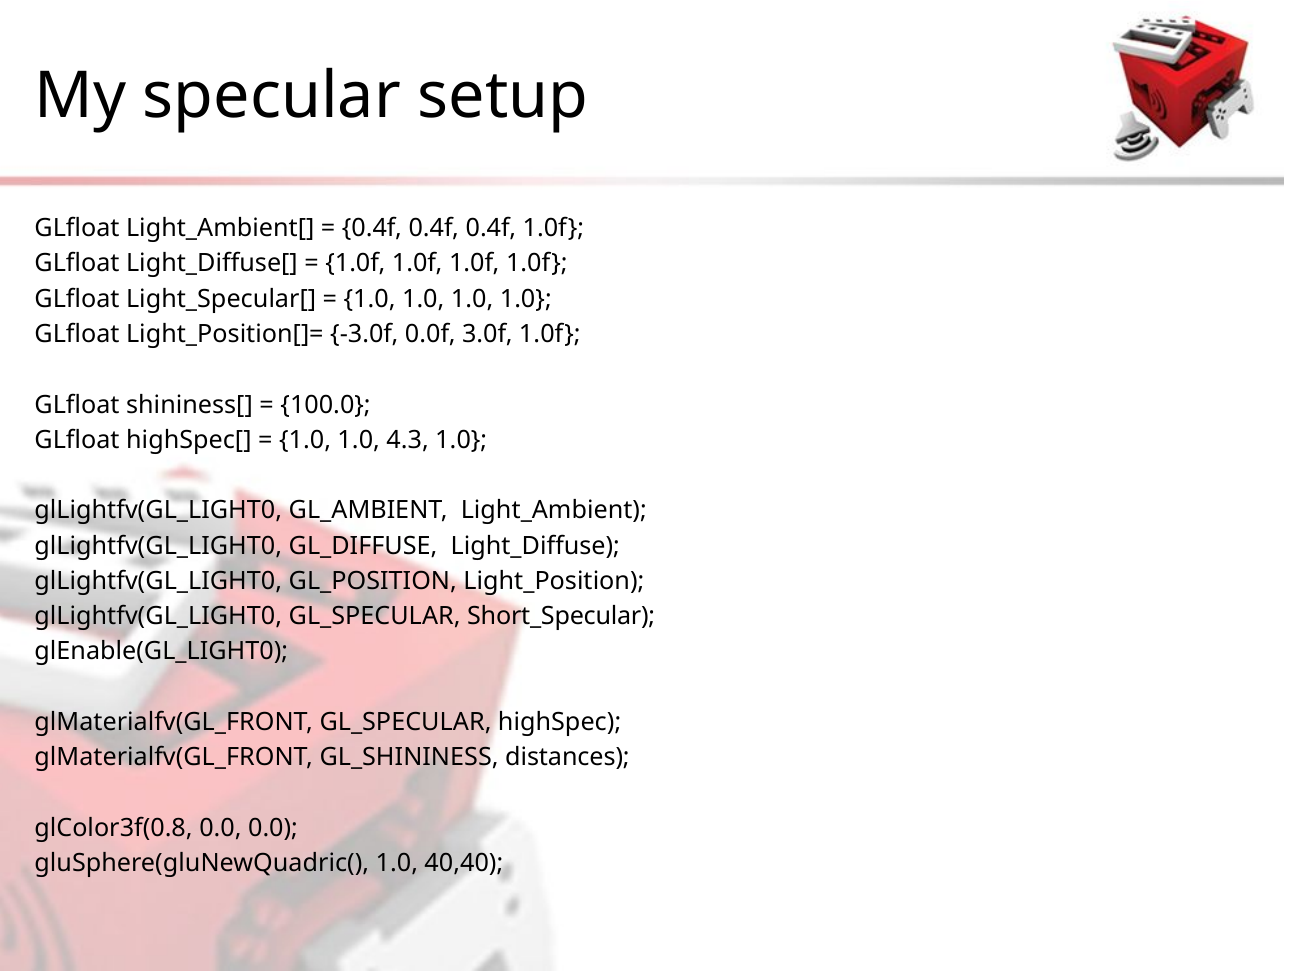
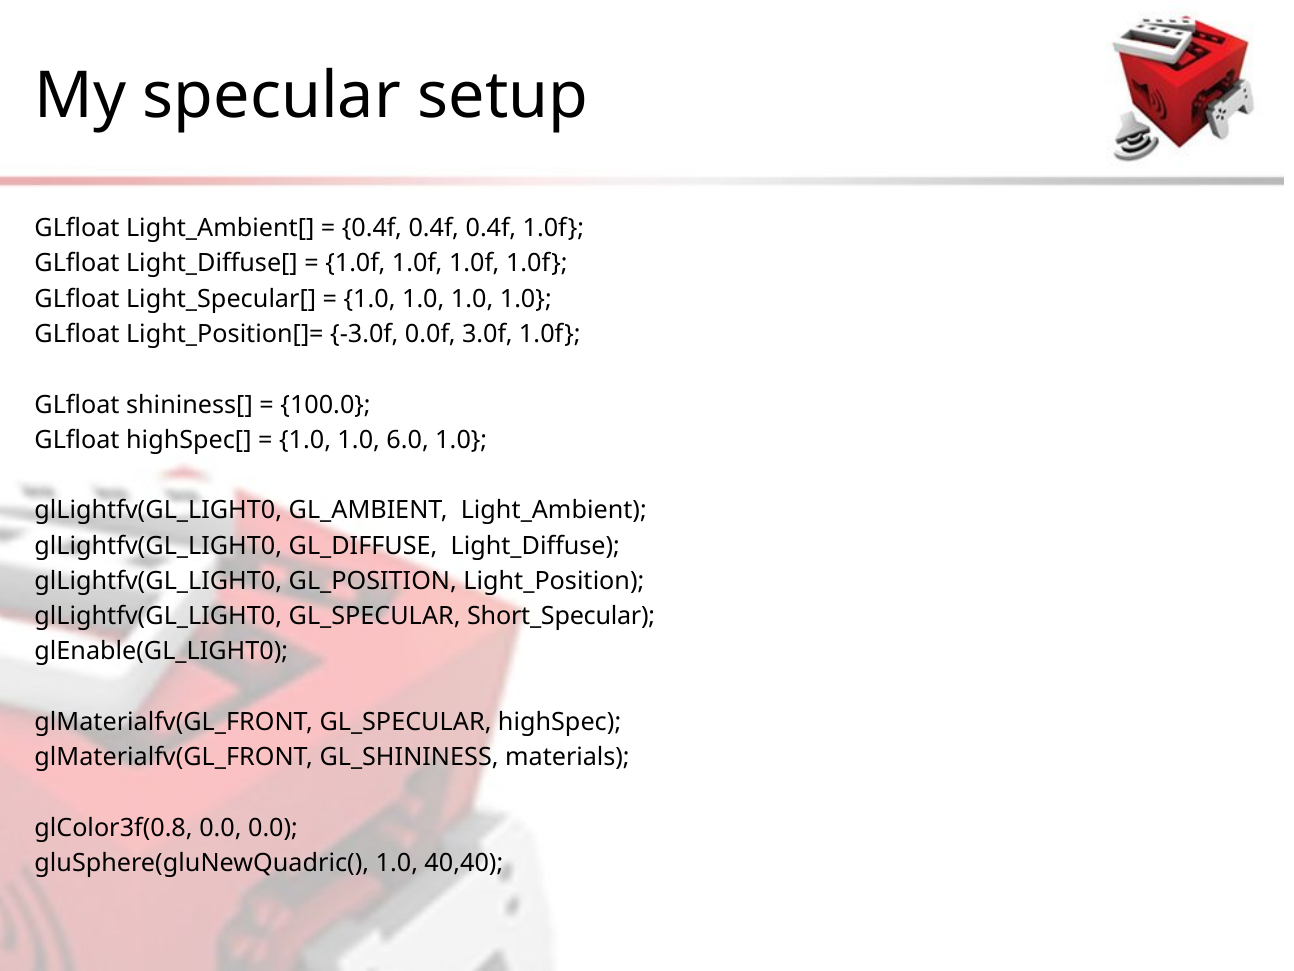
4.3: 4.3 -> 6.0
distances: distances -> materials
